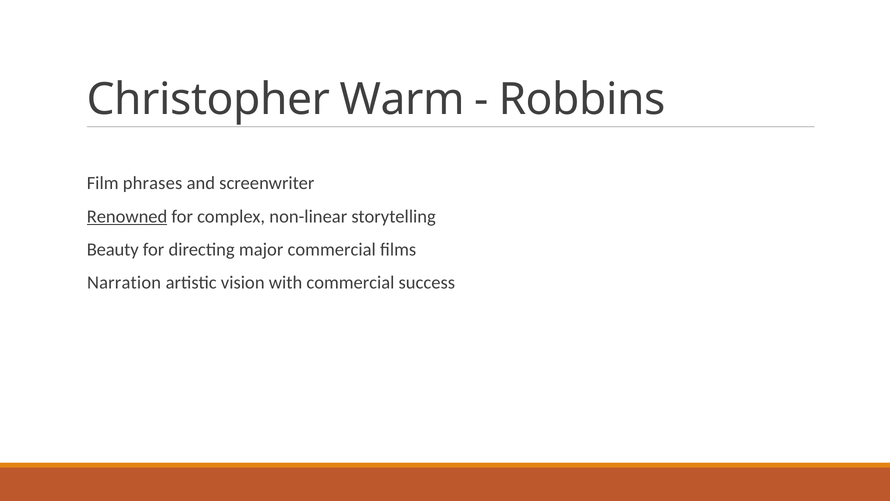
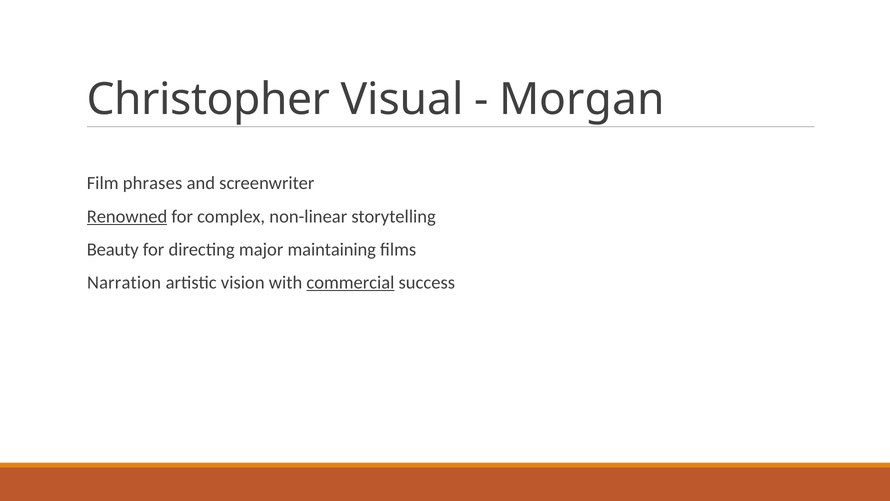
Warm: Warm -> Visual
Robbins: Robbins -> Morgan
major commercial: commercial -> maintaining
commercial at (350, 282) underline: none -> present
